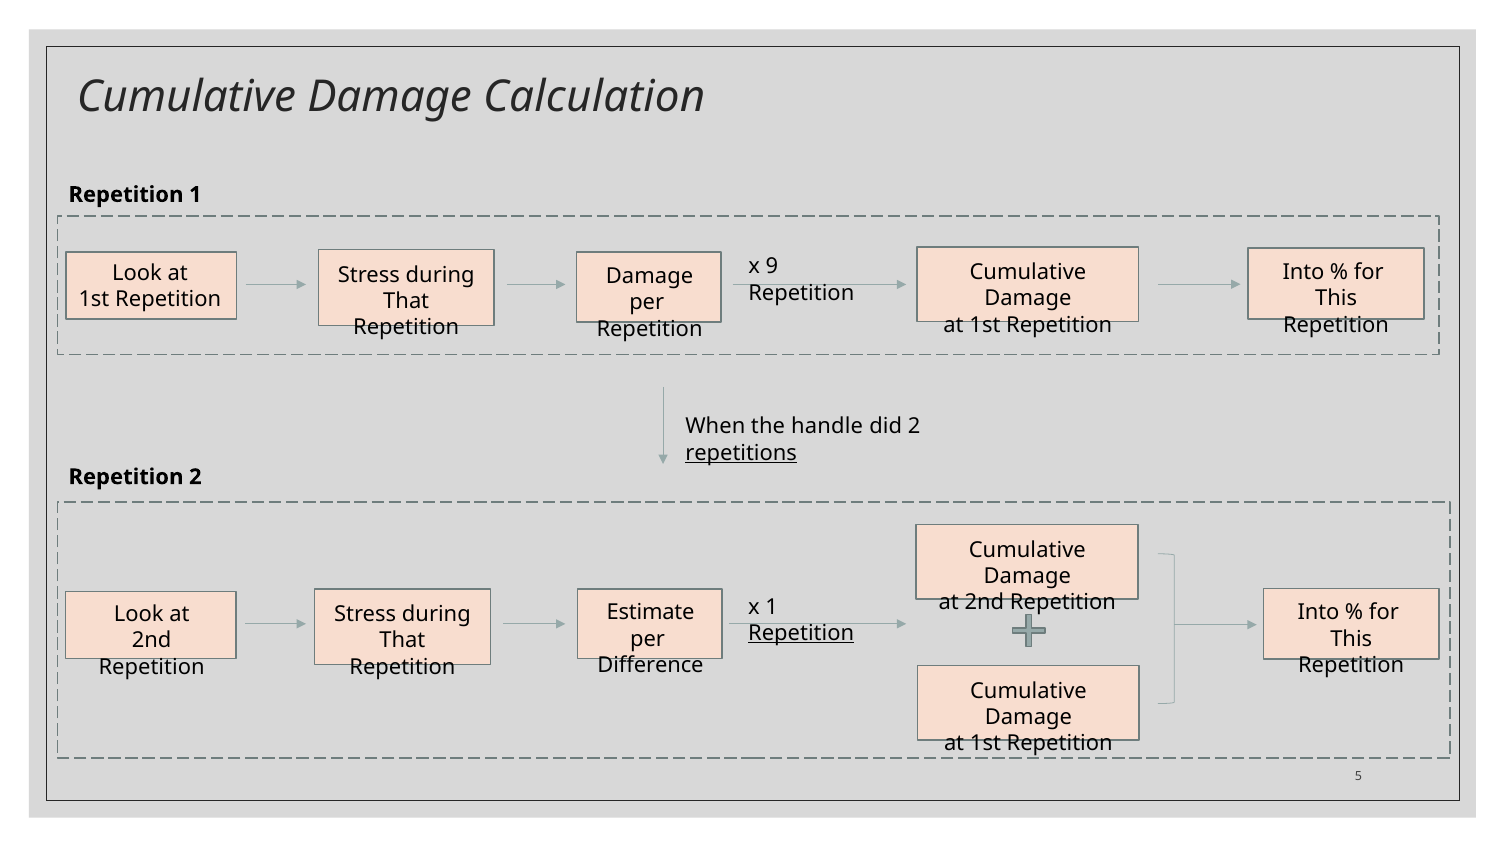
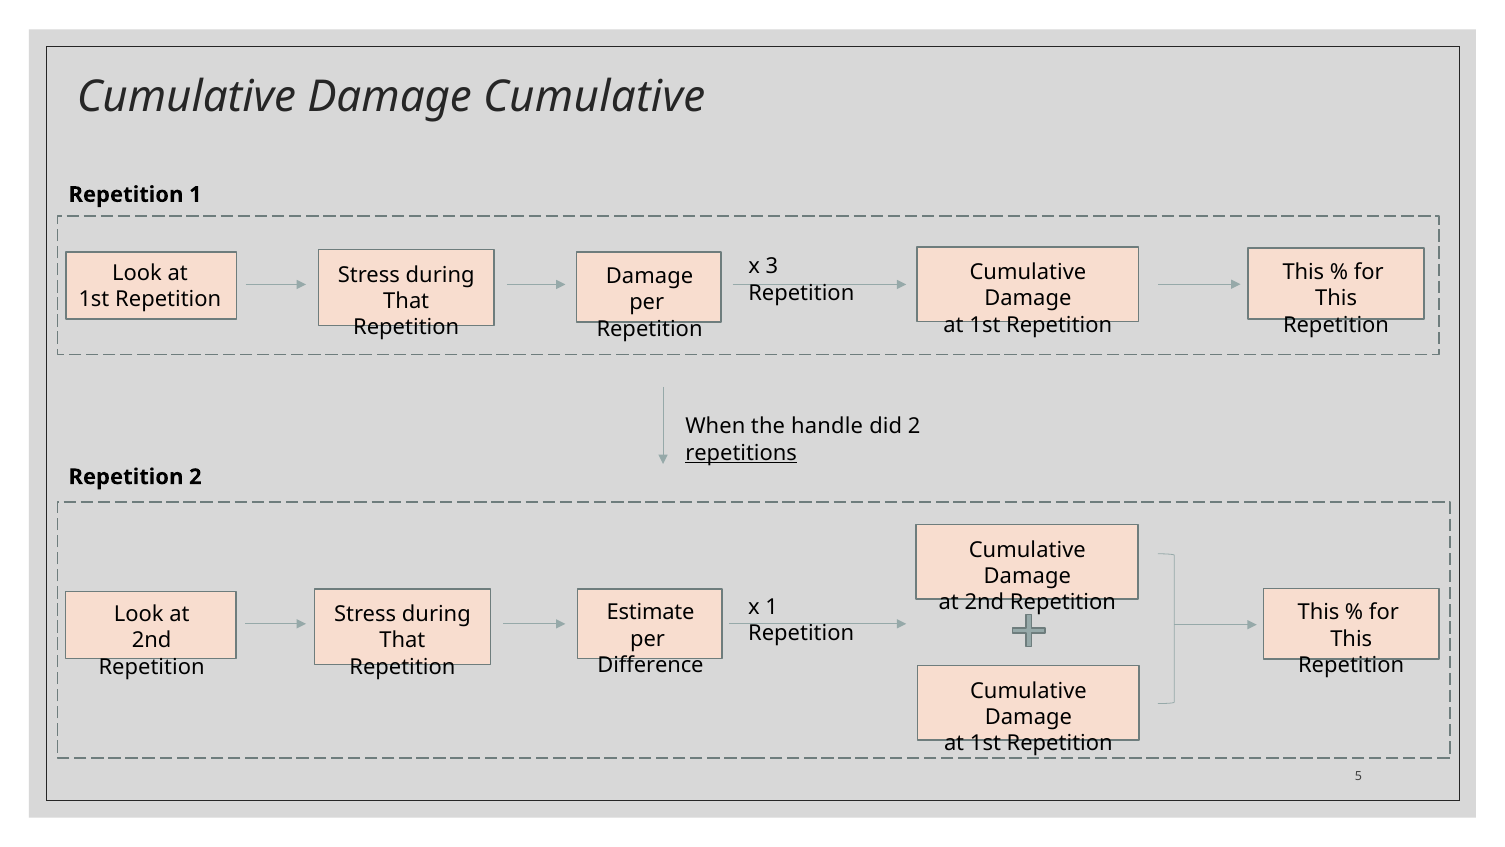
Damage Calculation: Calculation -> Cumulative
9: 9 -> 3
Into at (1303, 272): Into -> This
Into at (1319, 612): Into -> This
Repetition at (801, 633) underline: present -> none
